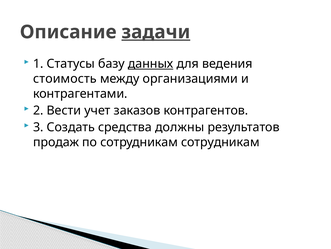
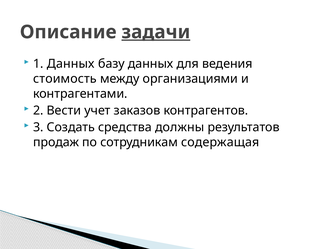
1 Статусы: Статусы -> Данных
данных at (151, 64) underline: present -> none
сотрудникам сотрудникам: сотрудникам -> содержащая
